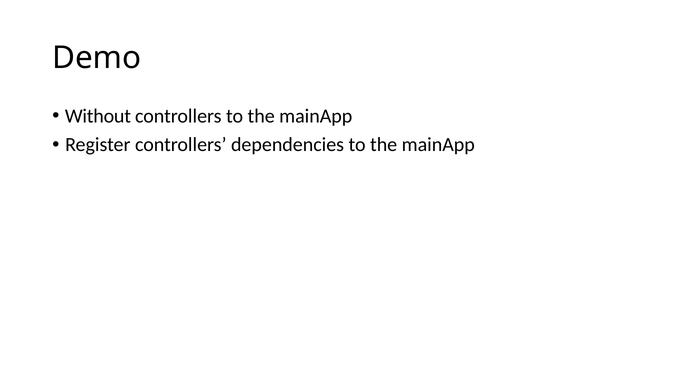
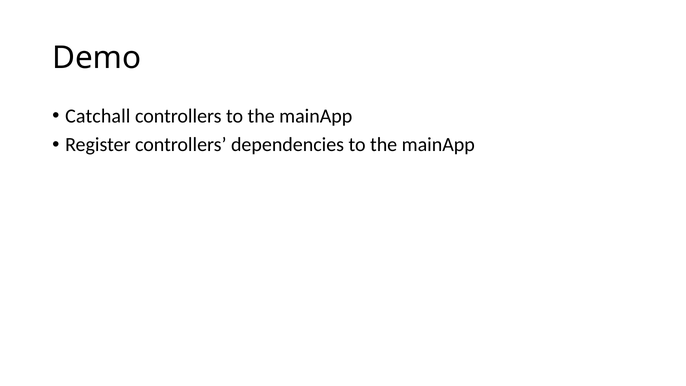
Without: Without -> Catchall
